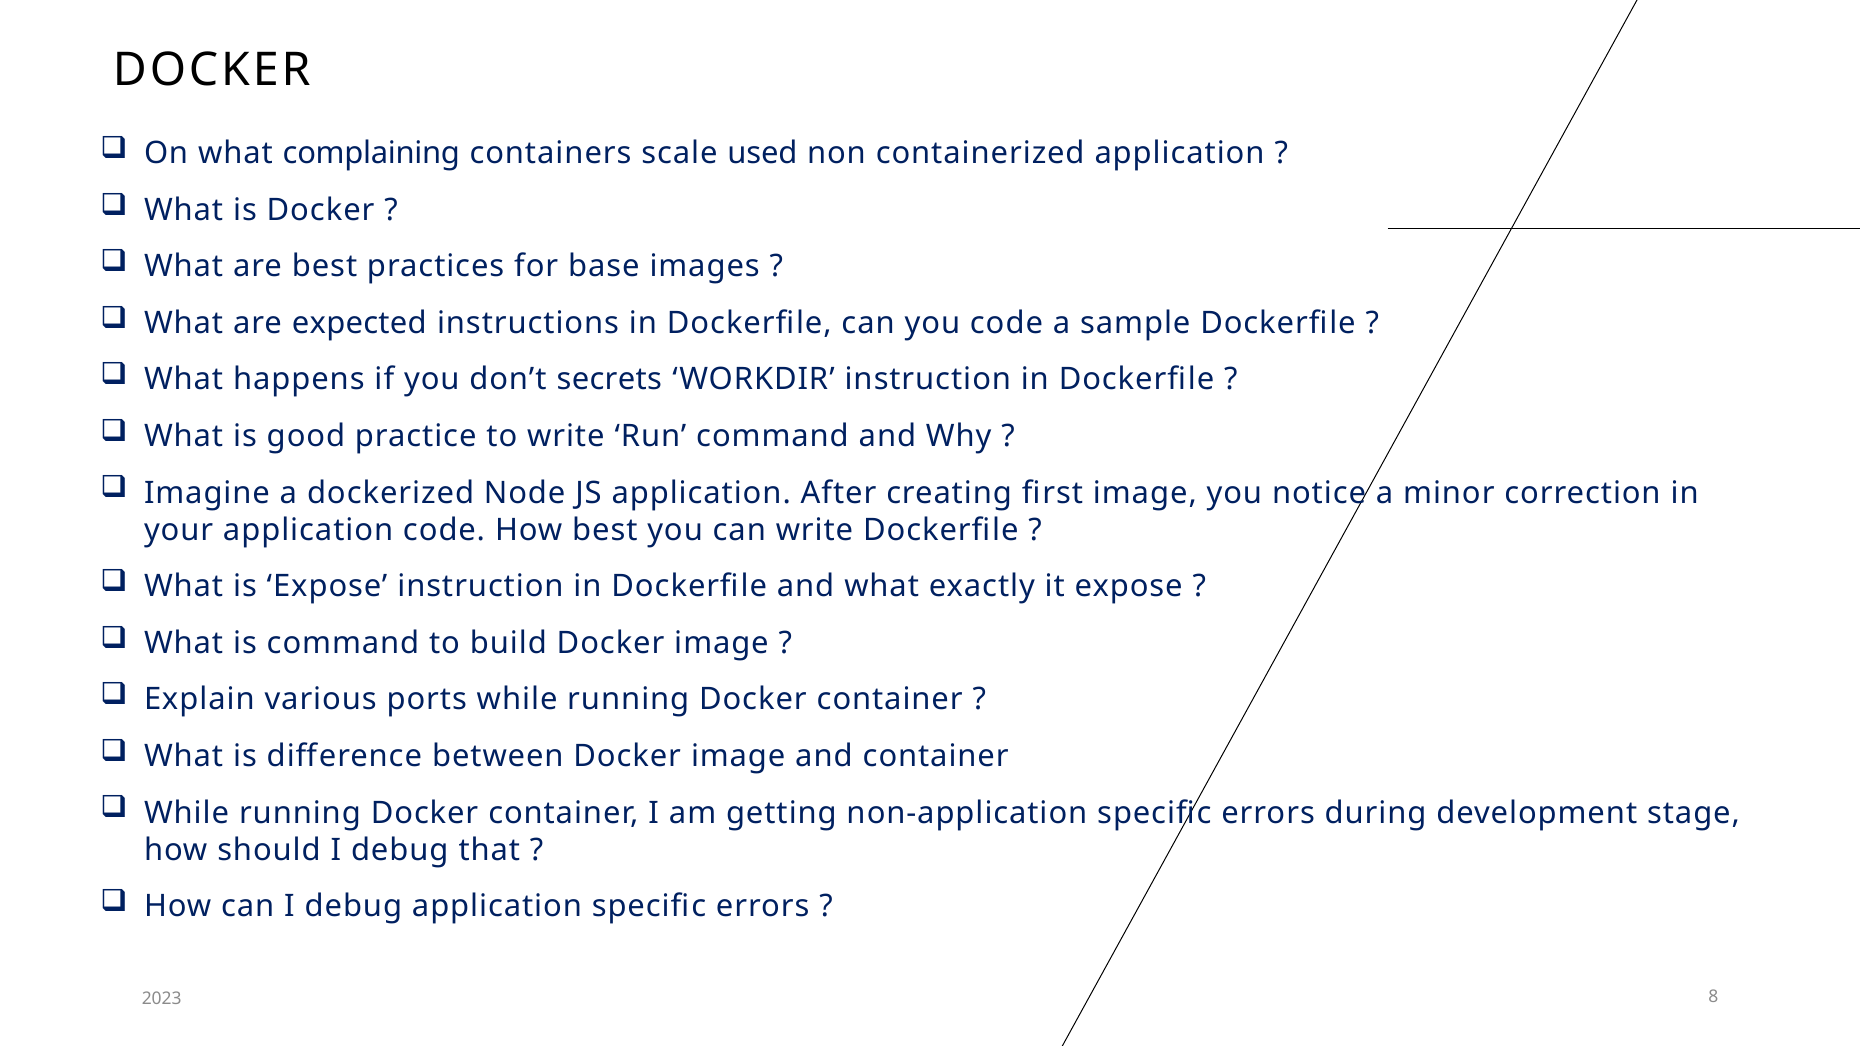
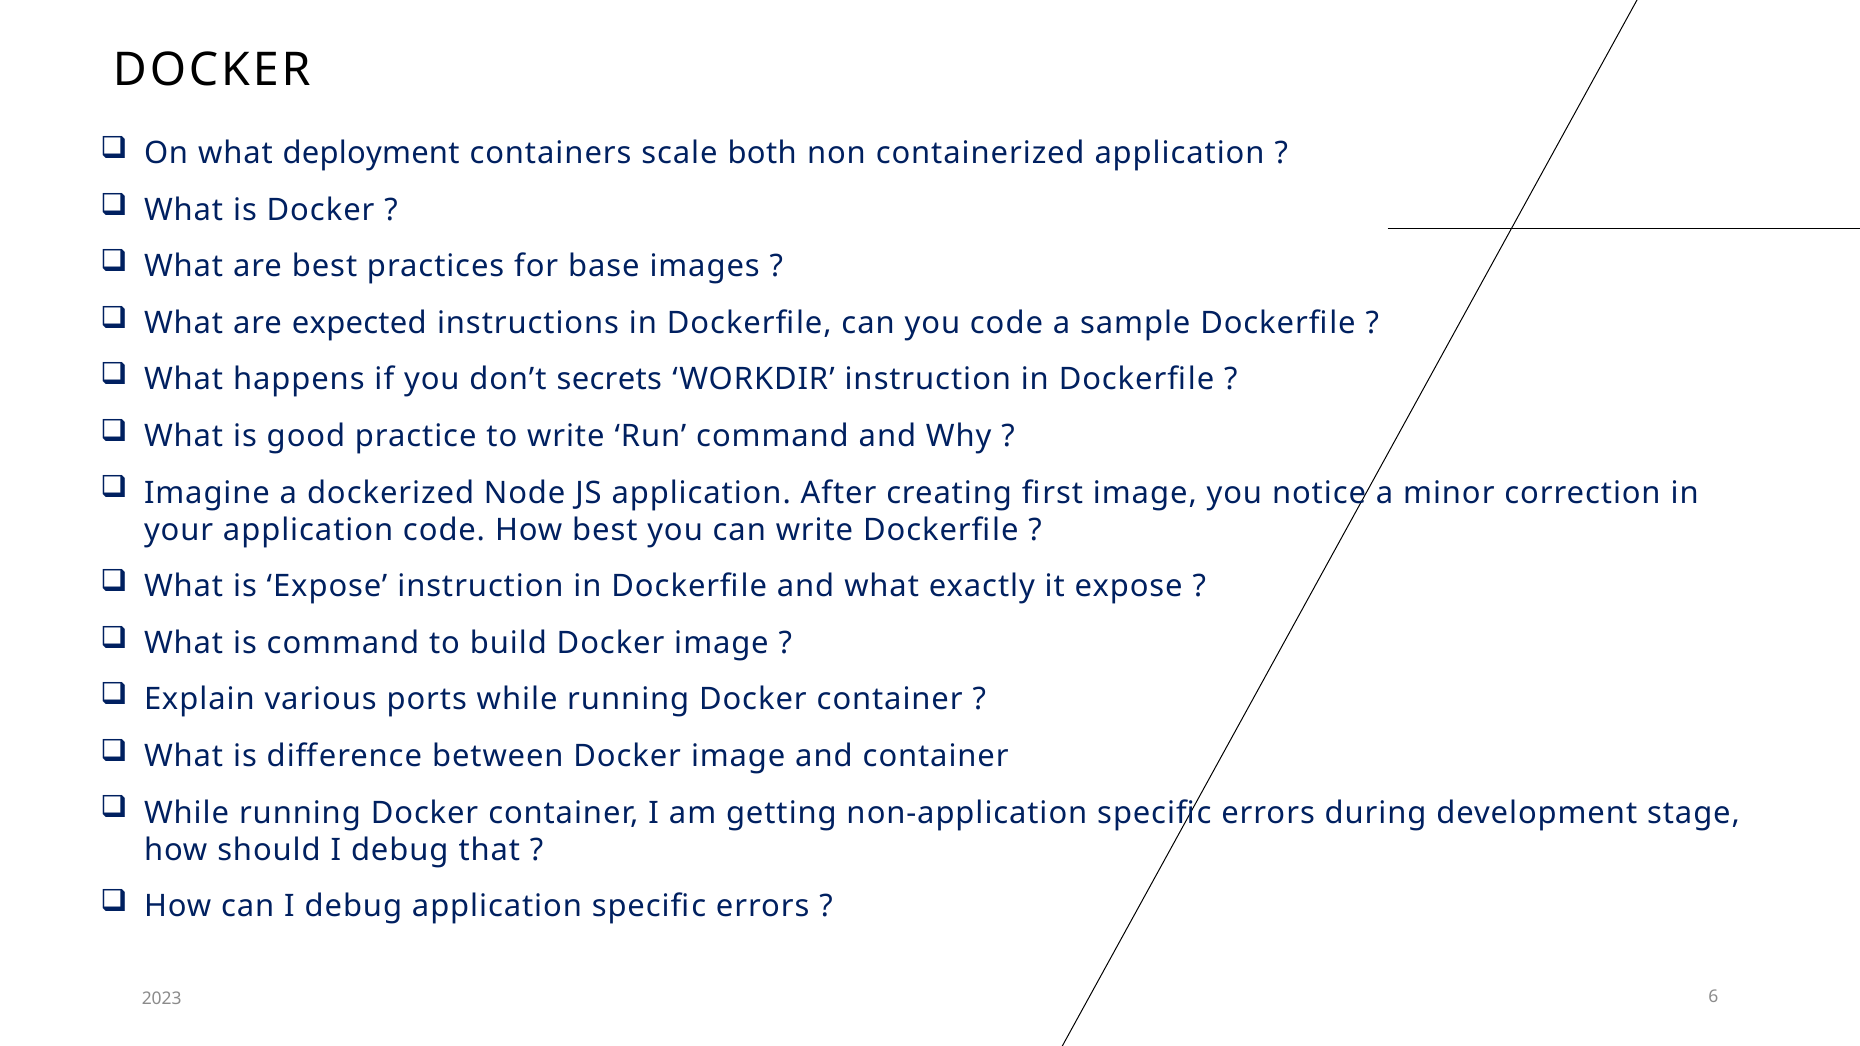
complaining: complaining -> deployment
used: used -> both
8: 8 -> 6
